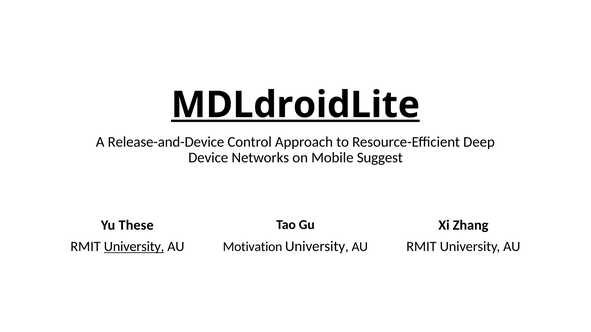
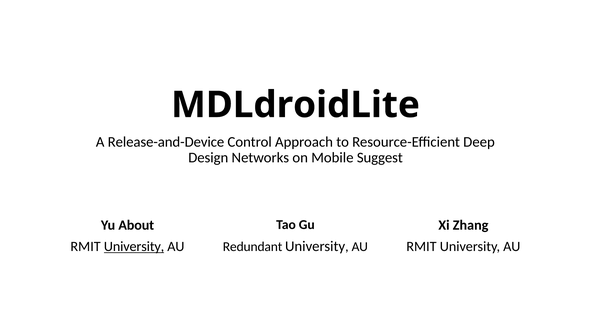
MDLdroidLite underline: present -> none
Device: Device -> Design
These: These -> About
Motivation: Motivation -> Redundant
